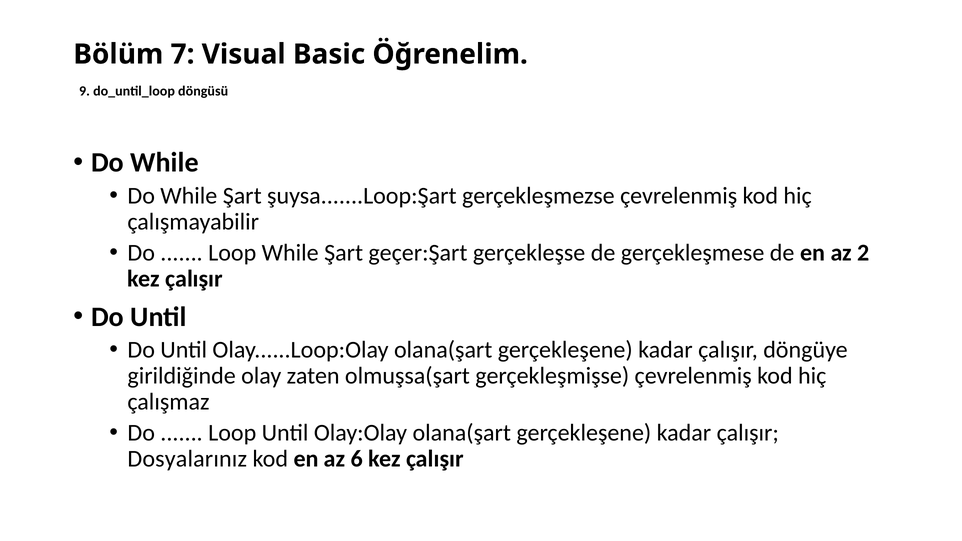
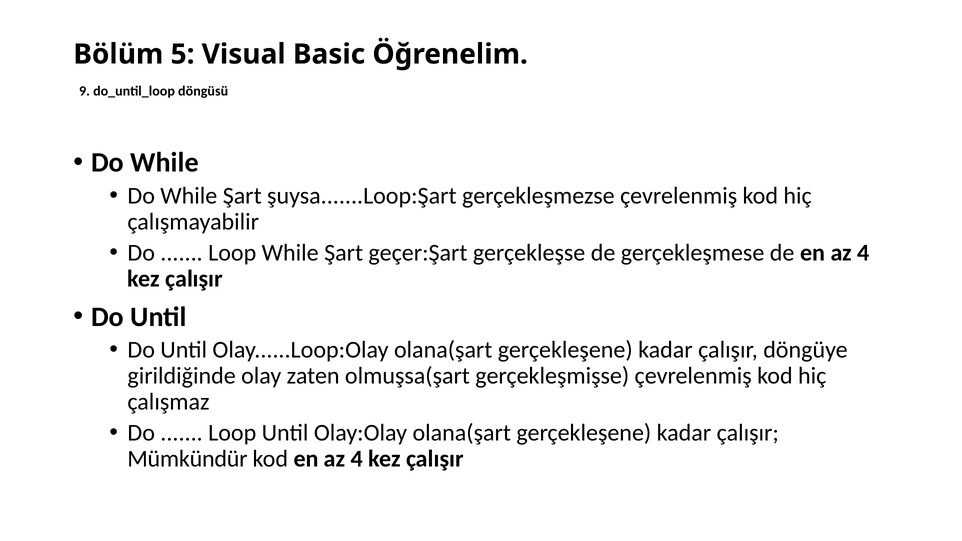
7: 7 -> 5
de en az 2: 2 -> 4
Dosyalarınız: Dosyalarınız -> Mümkündür
kod en az 6: 6 -> 4
